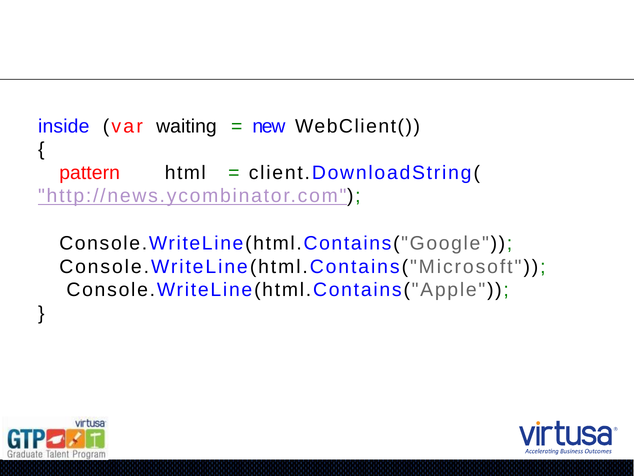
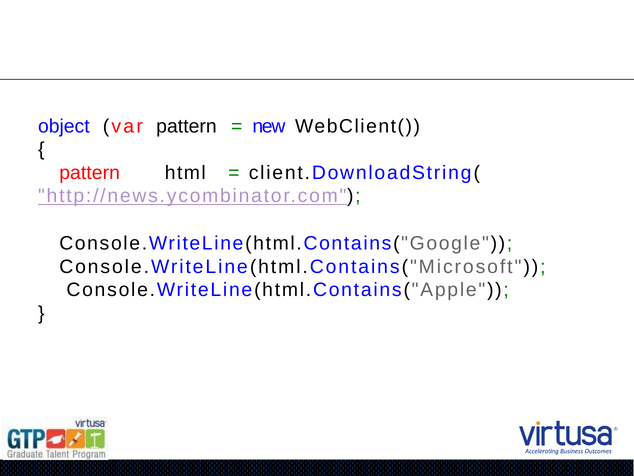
inside: inside -> object
var waiting: waiting -> pattern
